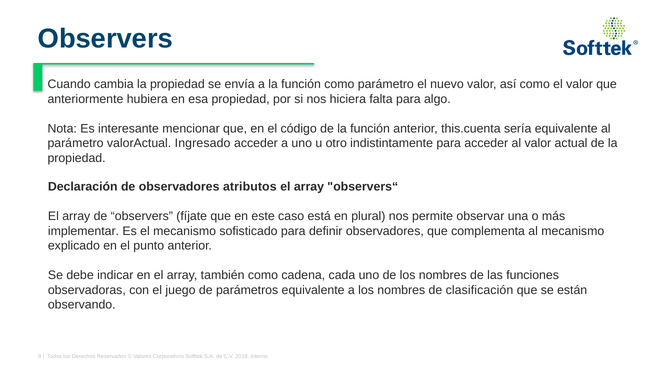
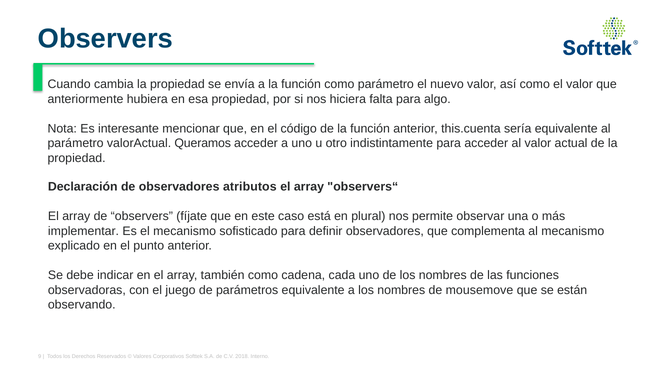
Ingresado: Ingresado -> Queramos
clasificación: clasificación -> mousemove
